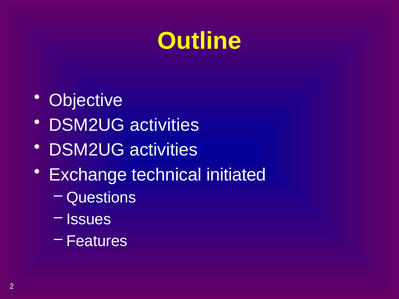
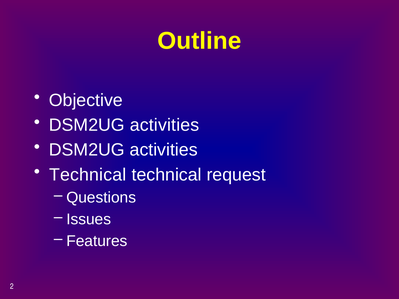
Exchange at (88, 175): Exchange -> Technical
initiated: initiated -> request
